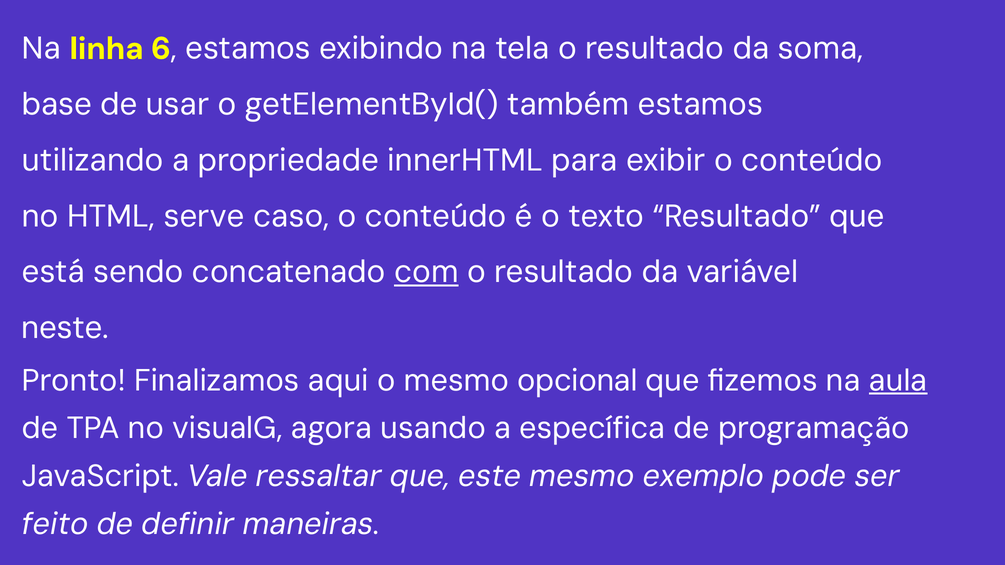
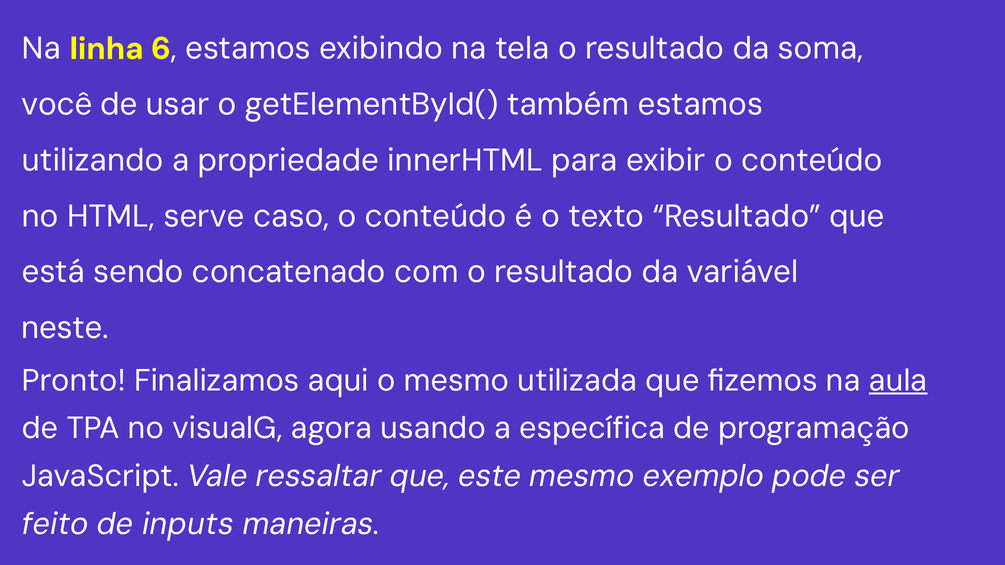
base: base -> você
com underline: present -> none
opcional: opcional -> utilizada
definir: definir -> inputs
